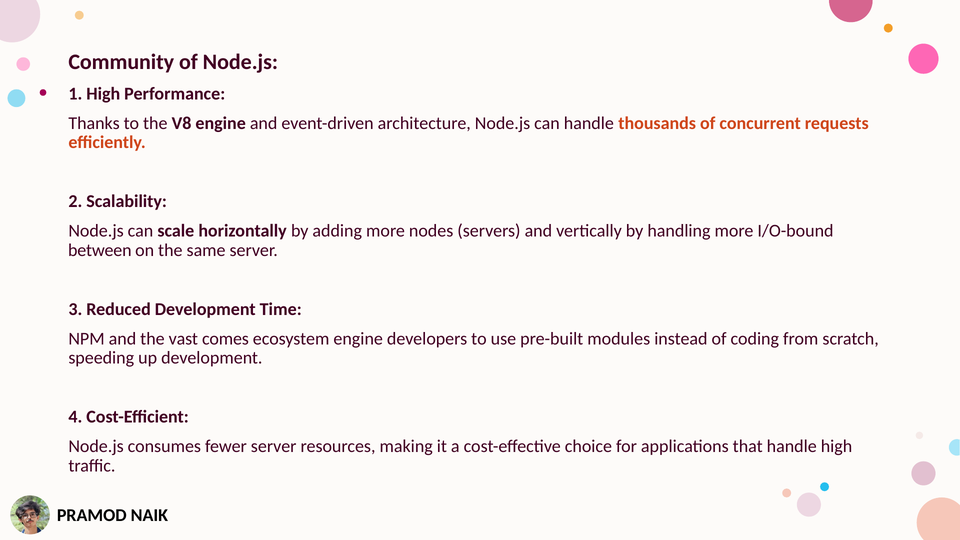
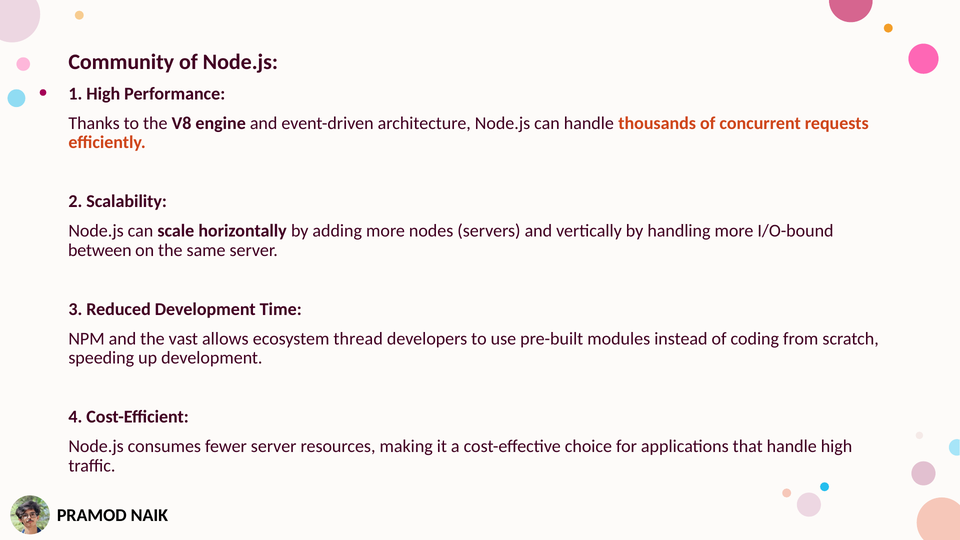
comes: comes -> allows
ecosystem engine: engine -> thread
